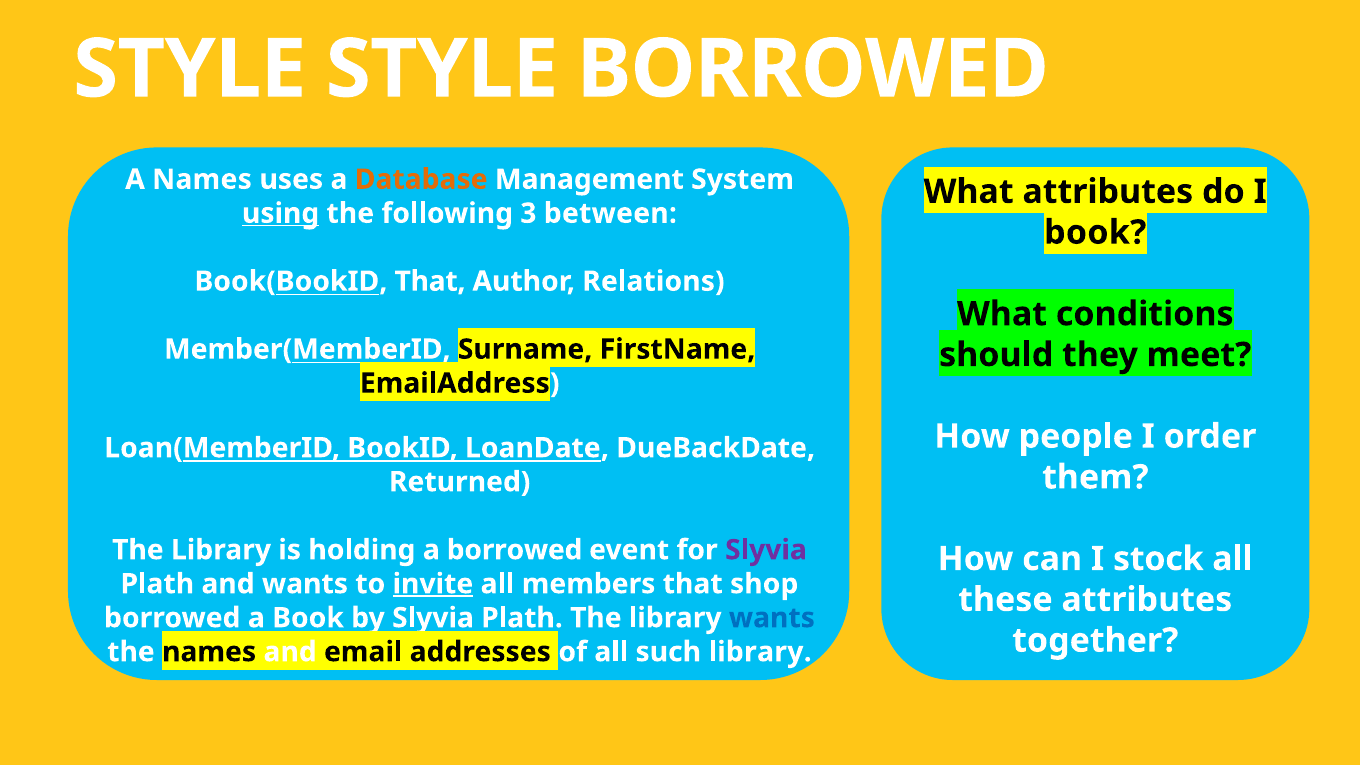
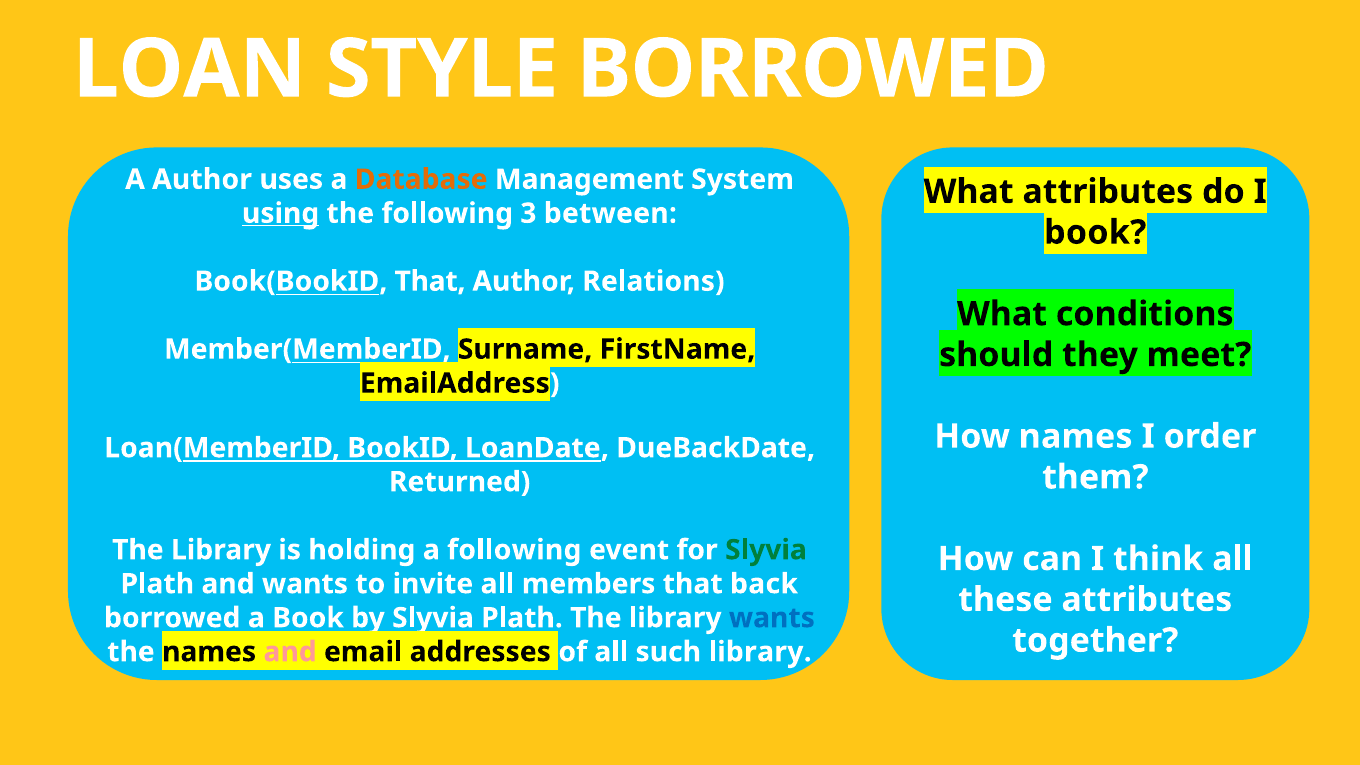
STYLE at (190, 69): STYLE -> LOAN
A Names: Names -> Author
How people: people -> names
a borrowed: borrowed -> following
Slyvia at (766, 550) colour: purple -> green
stock: stock -> think
invite underline: present -> none
shop: shop -> back
and at (290, 652) colour: white -> pink
